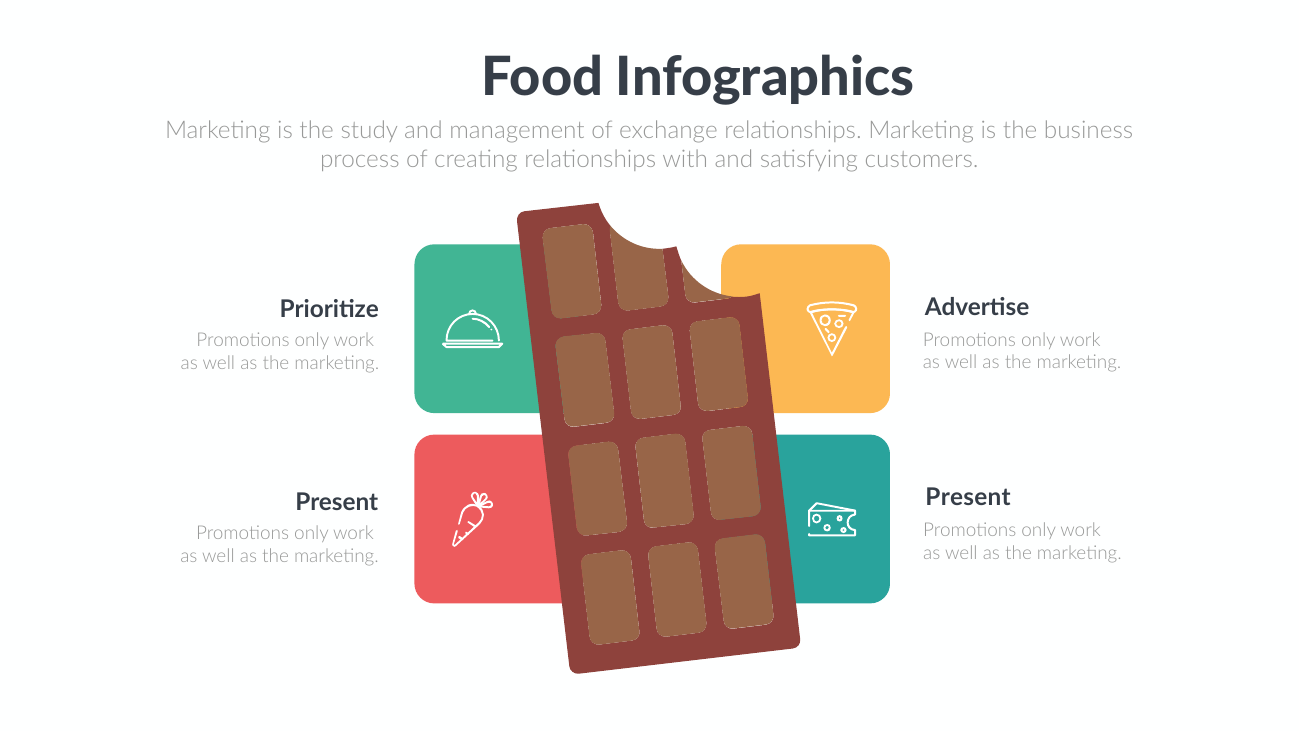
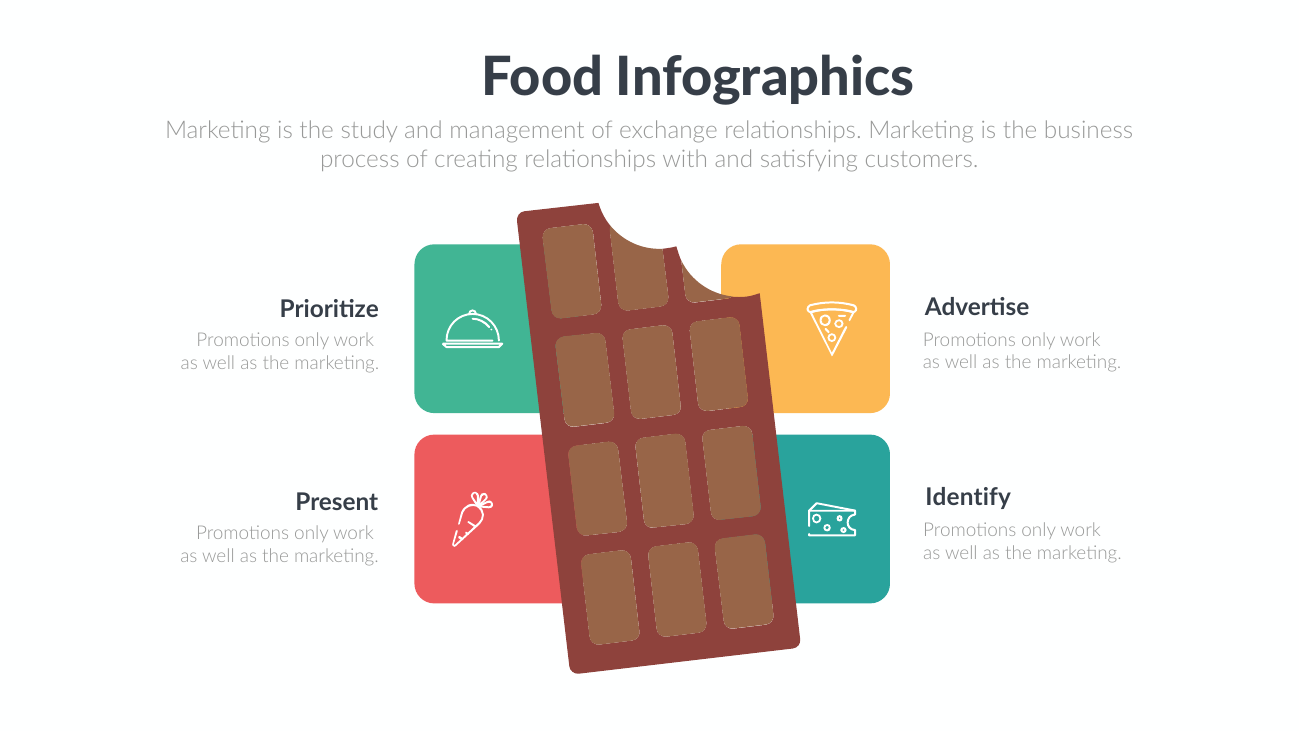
Present at (968, 498): Present -> Identify
